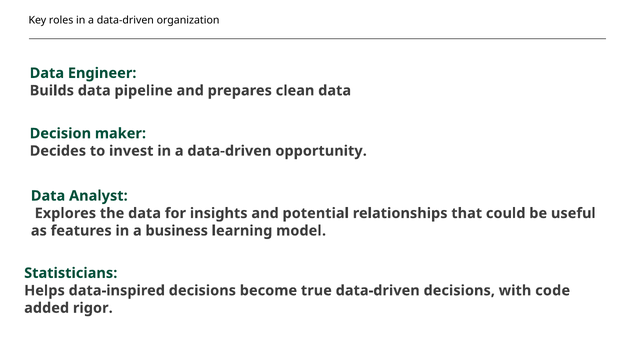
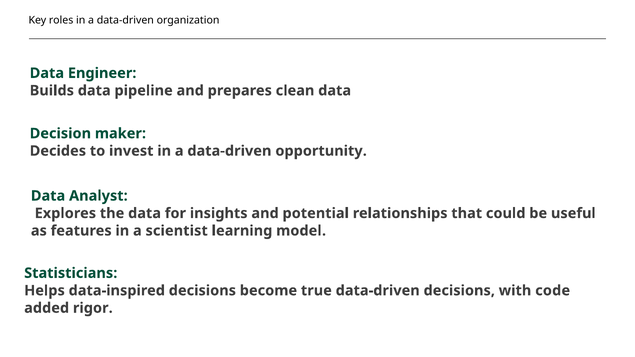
business: business -> scientist
